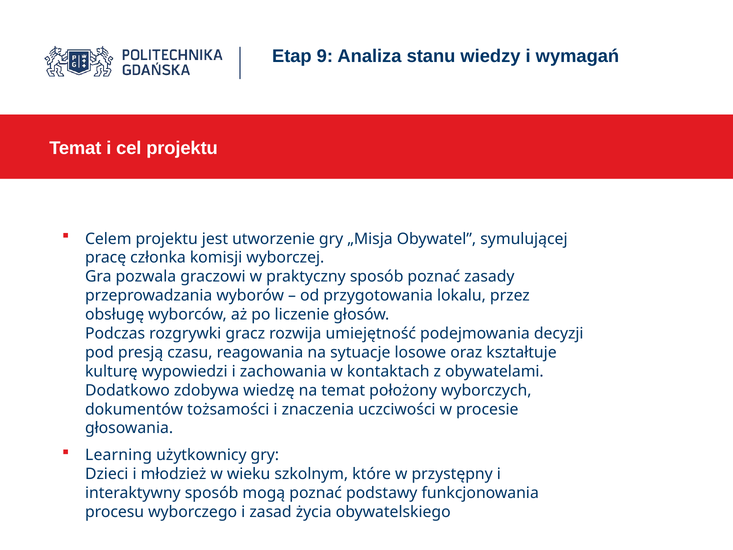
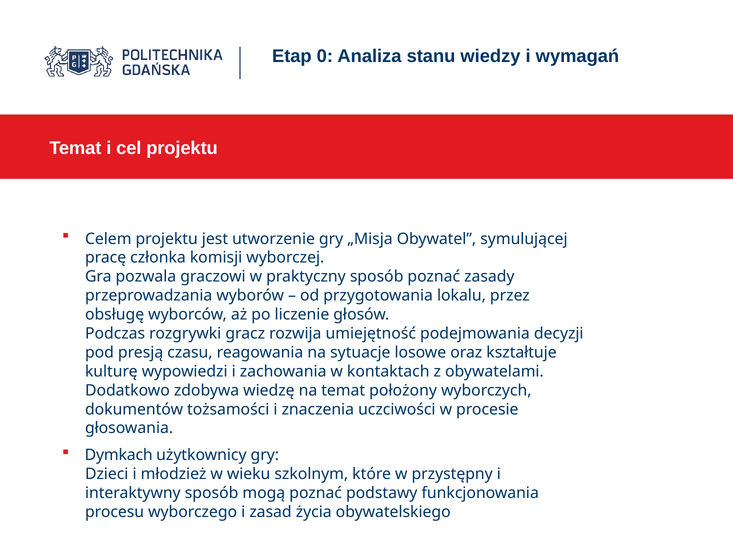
9: 9 -> 0
Learning: Learning -> Dymkach
